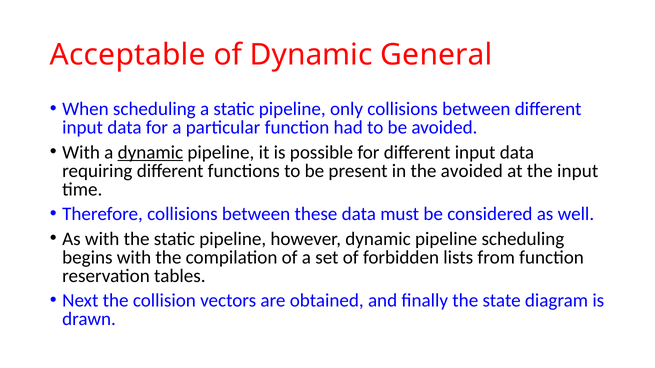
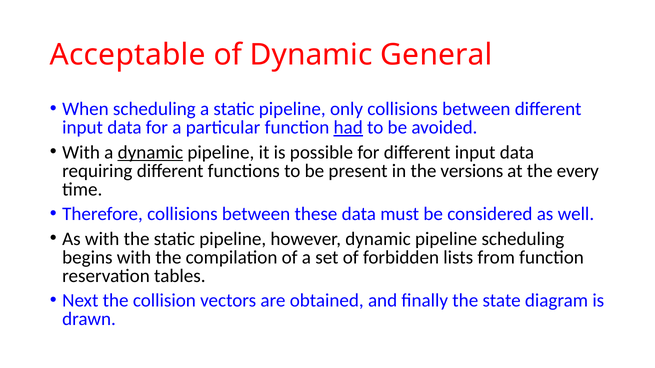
had underline: none -> present
the avoided: avoided -> versions
the input: input -> every
